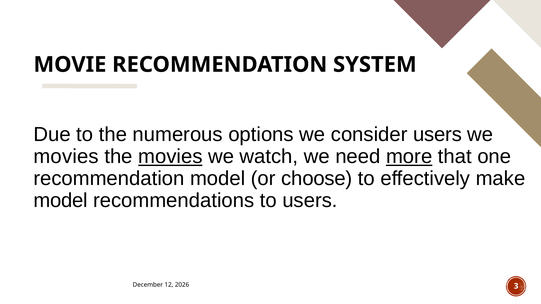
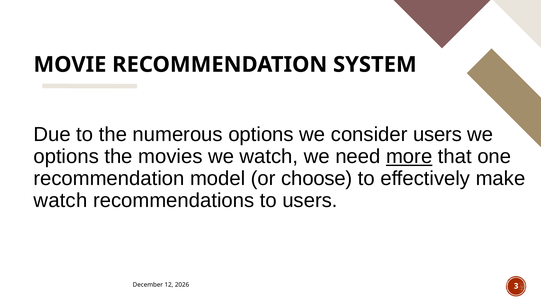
movies at (66, 157): movies -> options
movies at (170, 157) underline: present -> none
model at (61, 201): model -> watch
